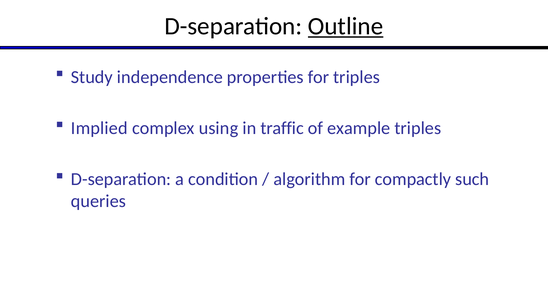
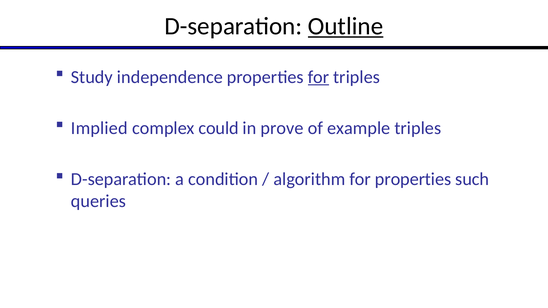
for at (319, 77) underline: none -> present
using: using -> could
traffic: traffic -> prove
for compactly: compactly -> properties
